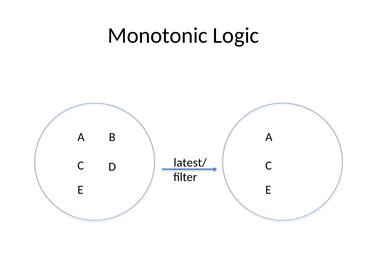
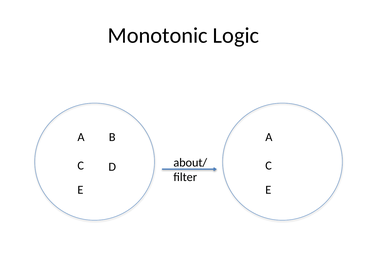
latest/: latest/ -> about/
